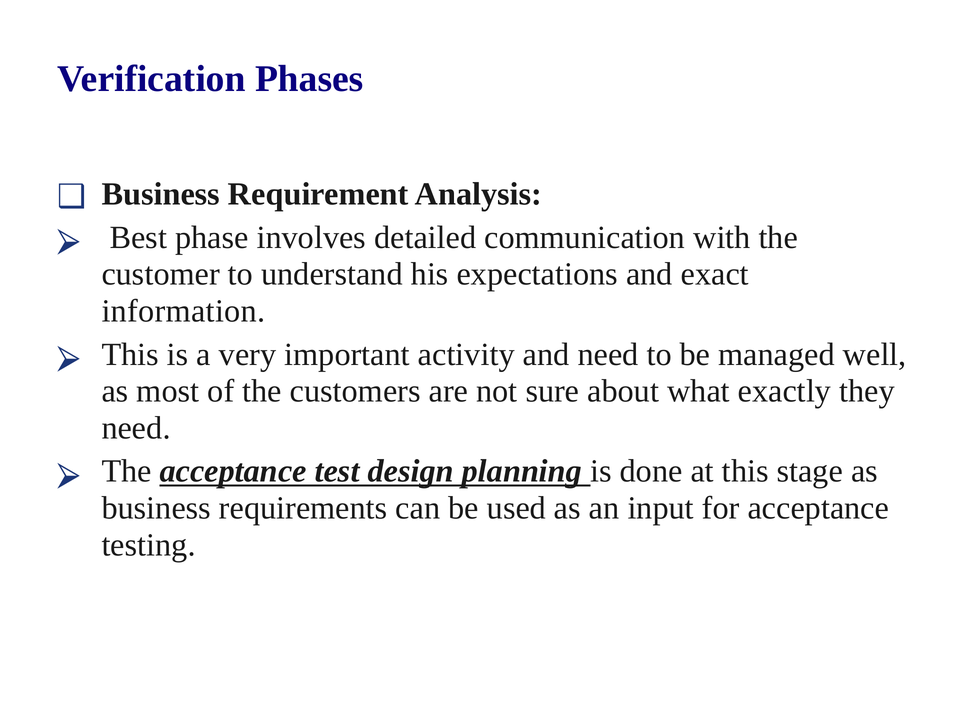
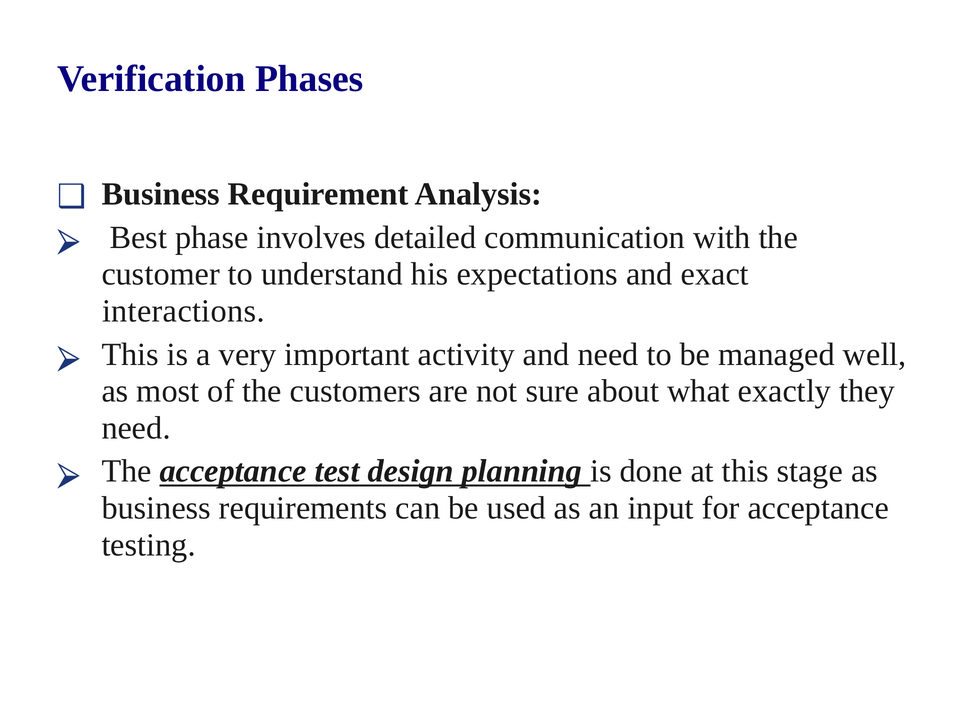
information: information -> interactions
